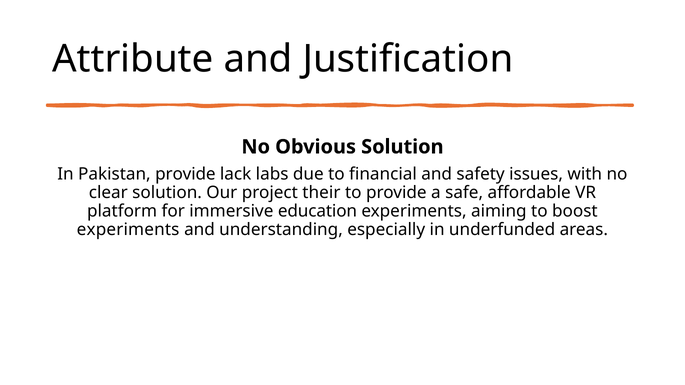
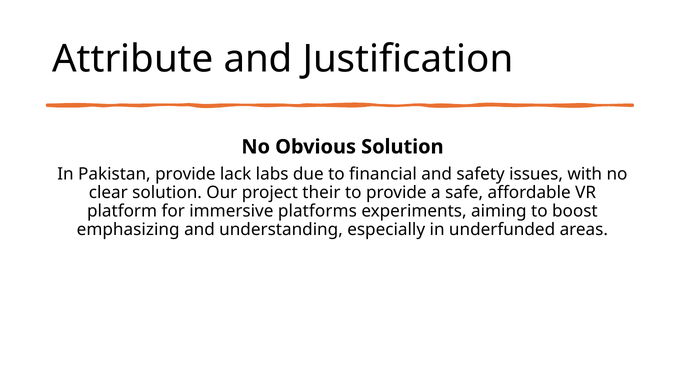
education: education -> platforms
experiments at (128, 230): experiments -> emphasizing
